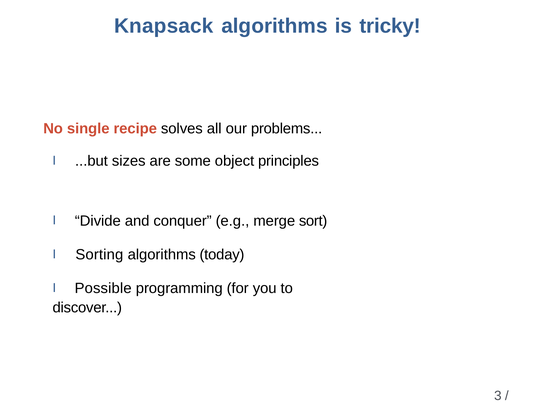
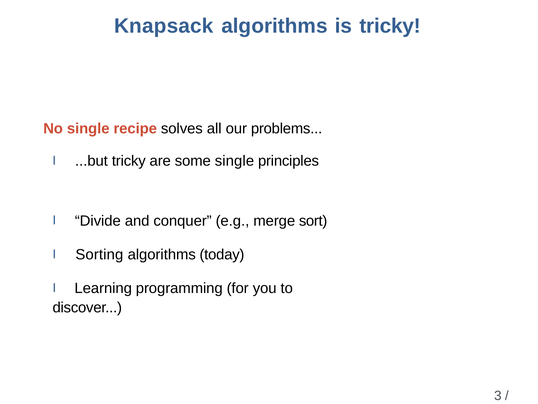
...but sizes: sizes -> tricky
some object: object -> single
Possible: Possible -> Learning
